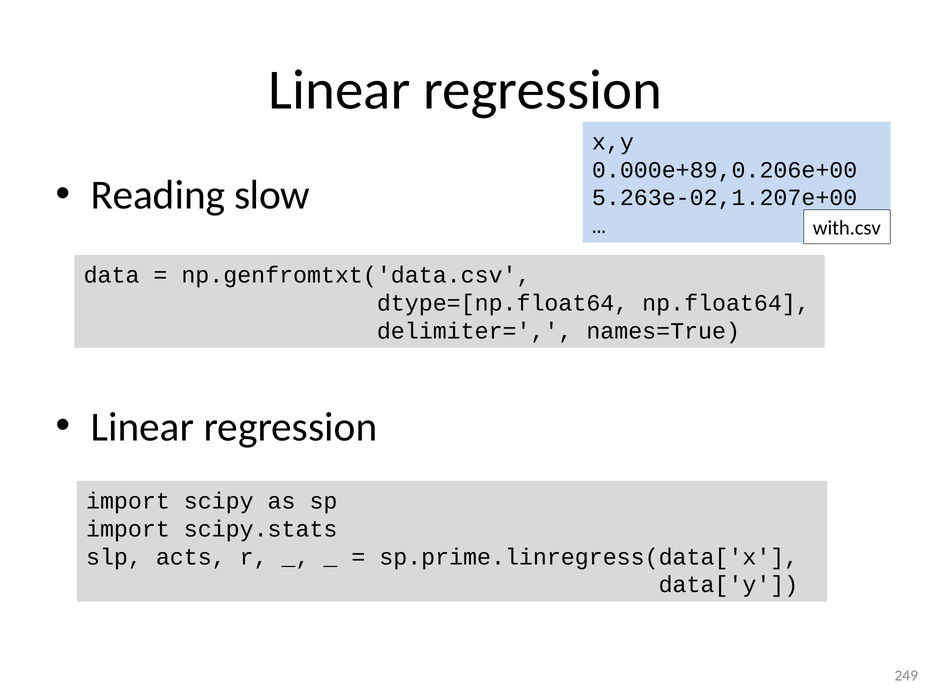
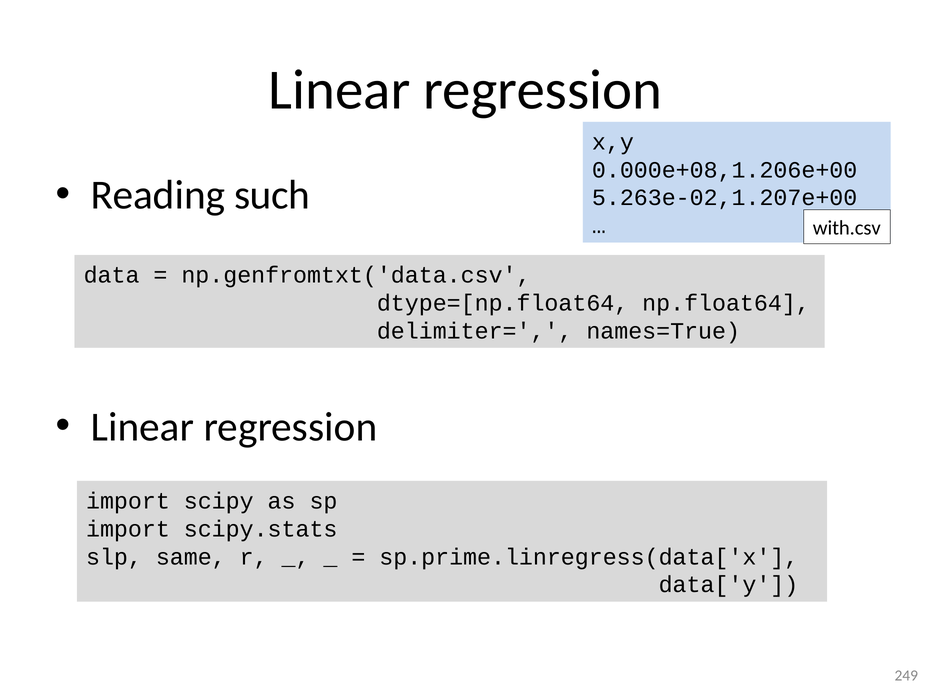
0.000e+89,0.206e+00: 0.000e+89,0.206e+00 -> 0.000e+08,1.206e+00
slow: slow -> such
acts: acts -> same
